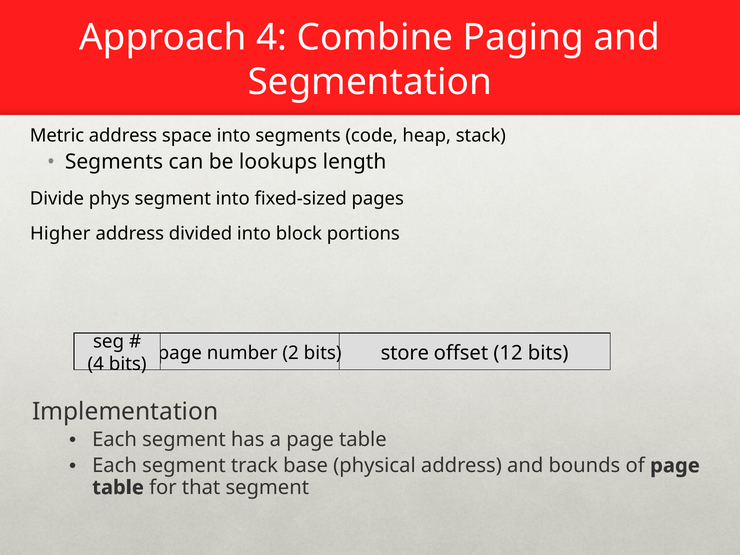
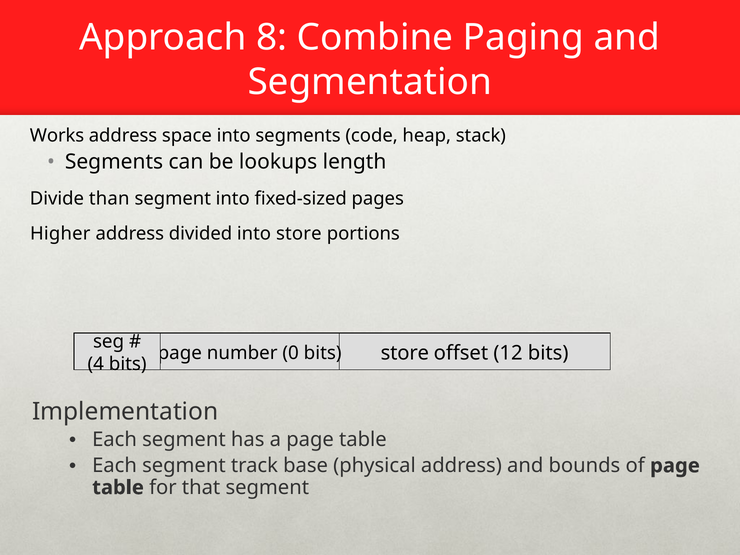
Approach 4: 4 -> 8
Metric: Metric -> Works
phys: phys -> than
into block: block -> store
2: 2 -> 0
